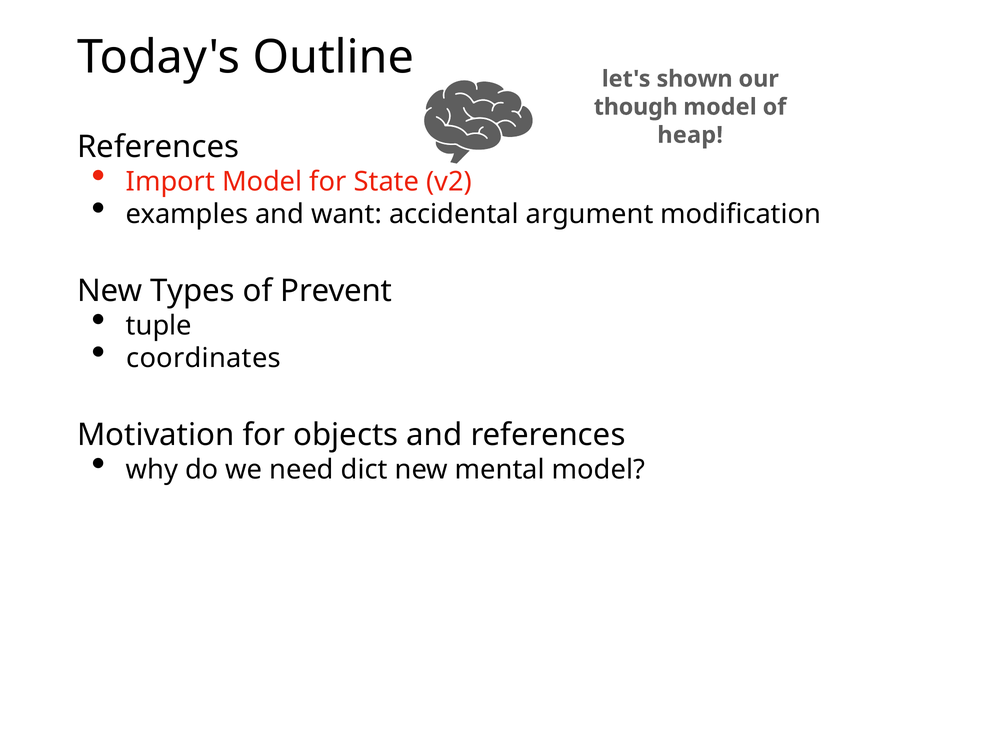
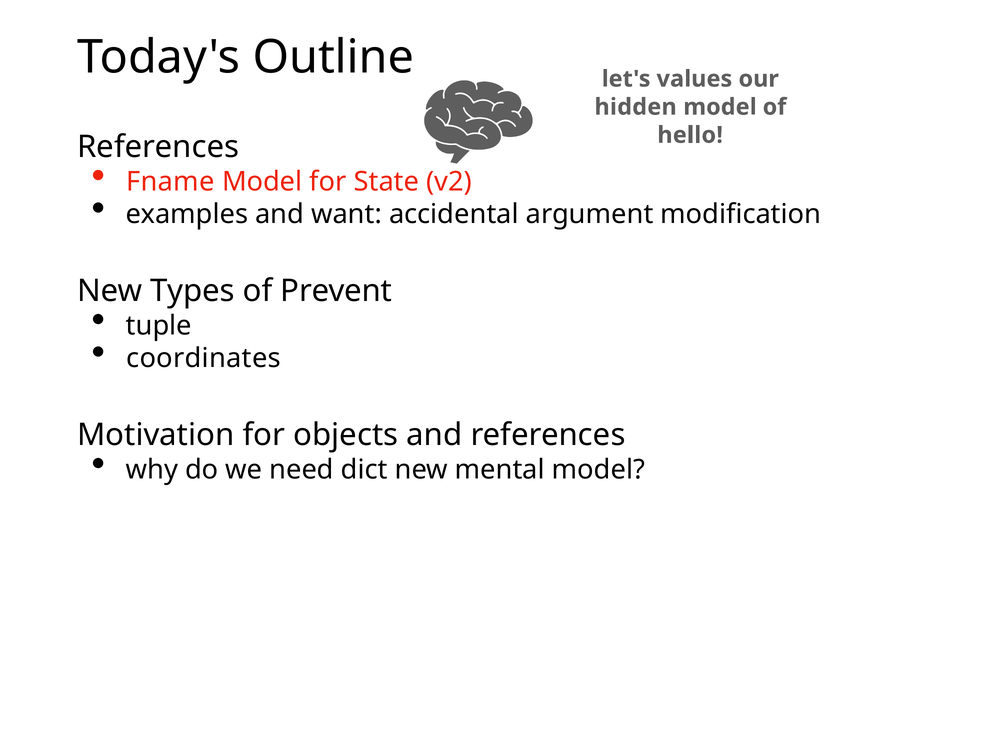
shown: shown -> values
though: though -> hidden
heap: heap -> hello
Import: Import -> Fname
